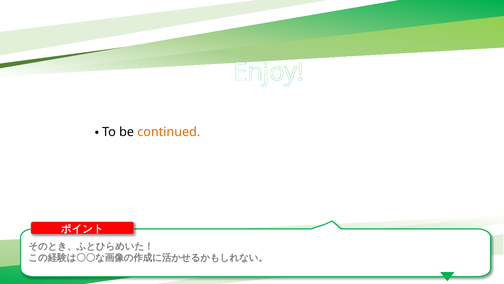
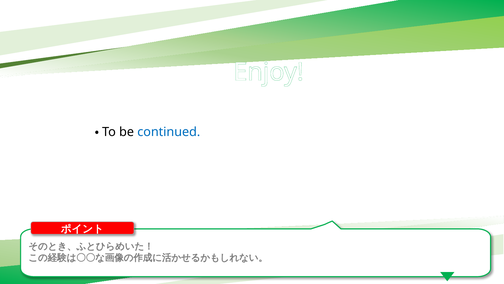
continued colour: orange -> blue
